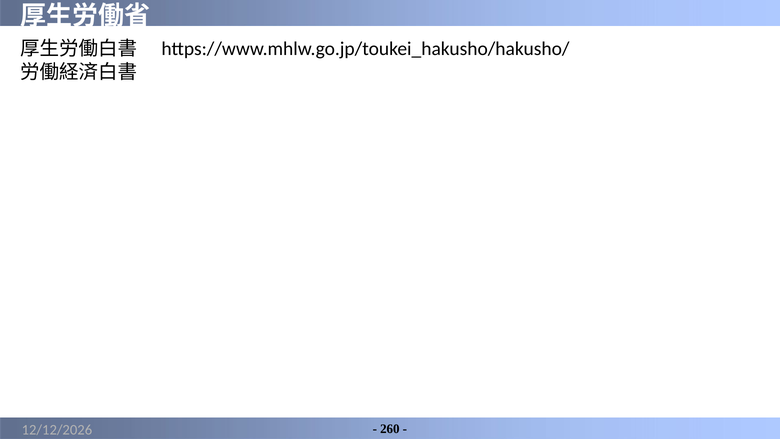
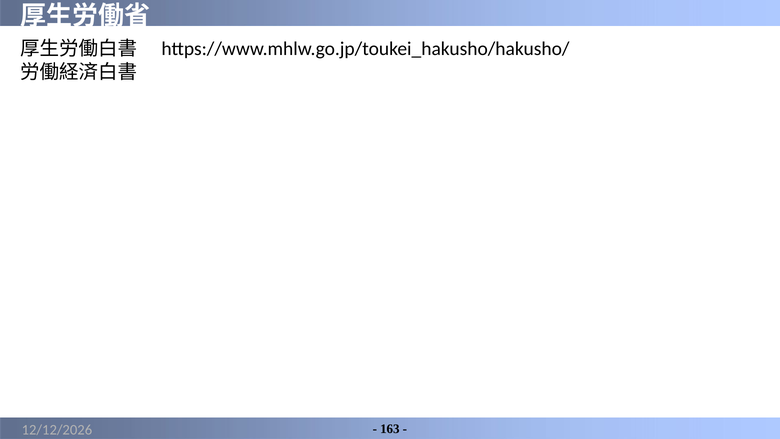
260: 260 -> 163
